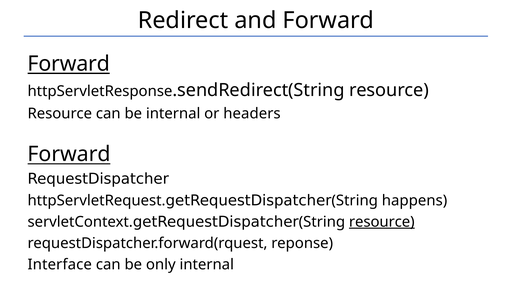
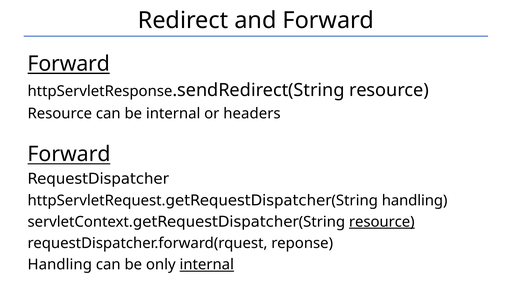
happens at (415, 200): happens -> handling
Interface at (60, 265): Interface -> Handling
internal at (207, 265) underline: none -> present
